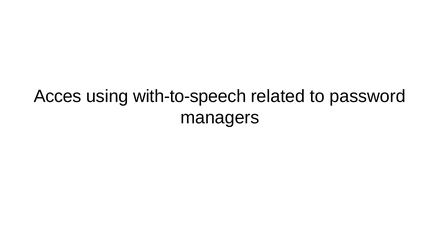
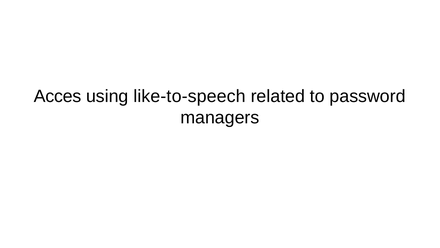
with-to-speech: with-to-speech -> like-to-speech
